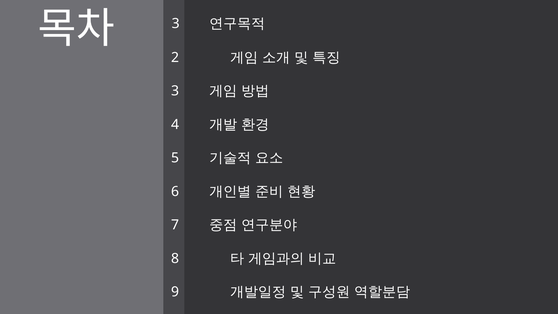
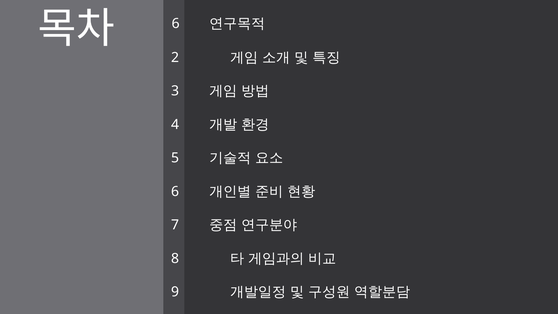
3 at (176, 23): 3 -> 6
